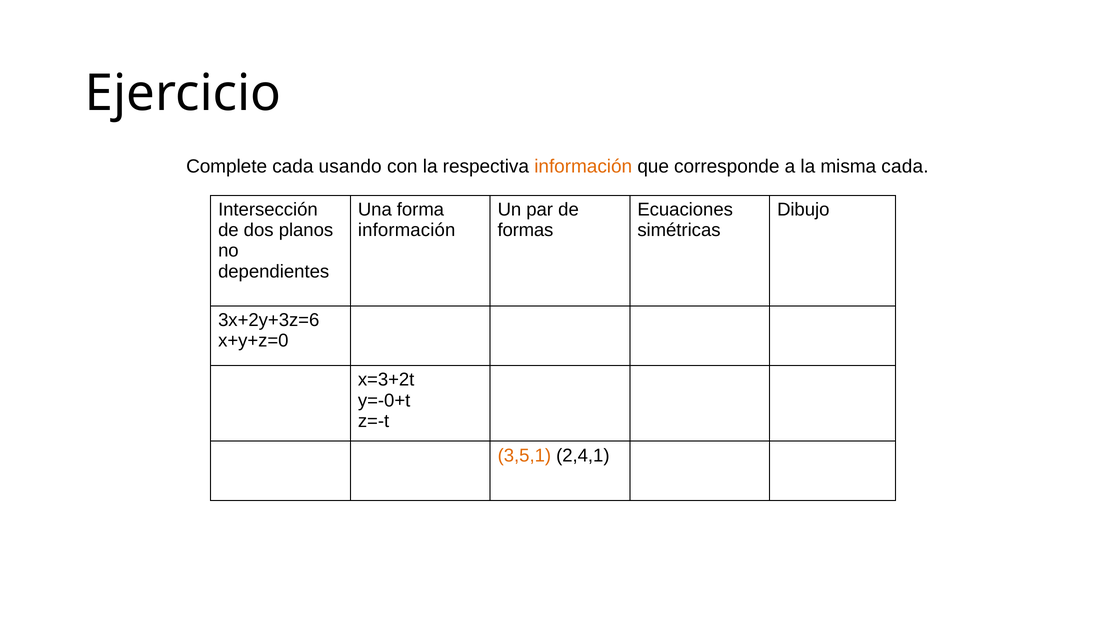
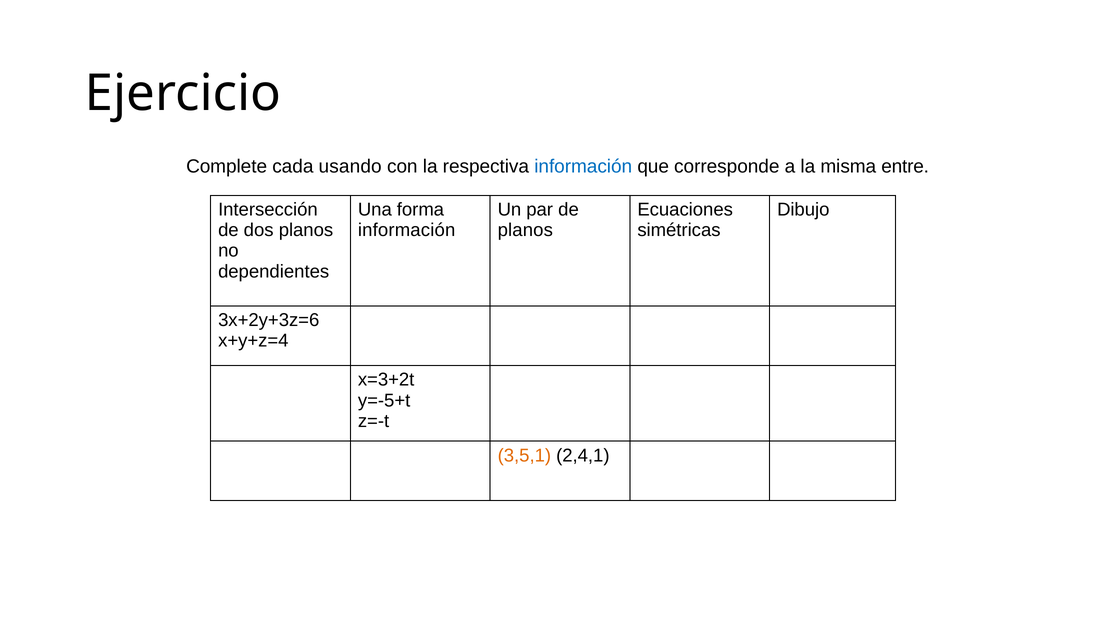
información at (583, 167) colour: orange -> blue
misma cada: cada -> entre
formas at (525, 230): formas -> planos
x+y+z=0: x+y+z=0 -> x+y+z=4
y=-0+t: y=-0+t -> y=-5+t
